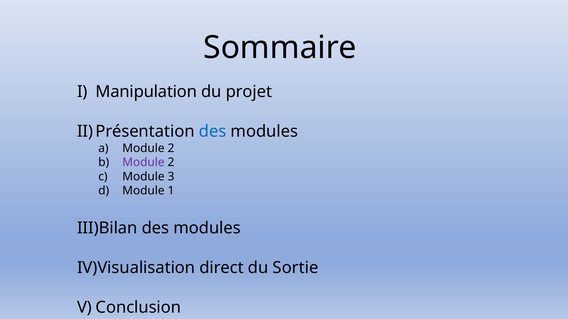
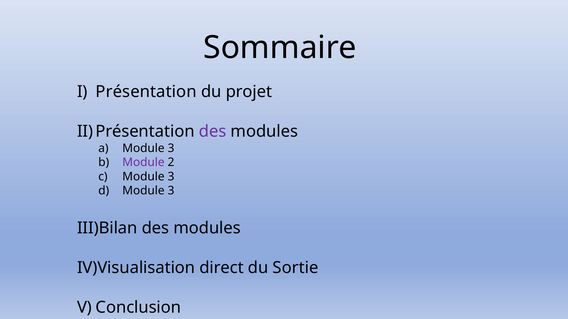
Manipulation: Manipulation -> Présentation
des at (213, 132) colour: blue -> purple
2 at (171, 148): 2 -> 3
1 at (171, 191): 1 -> 3
